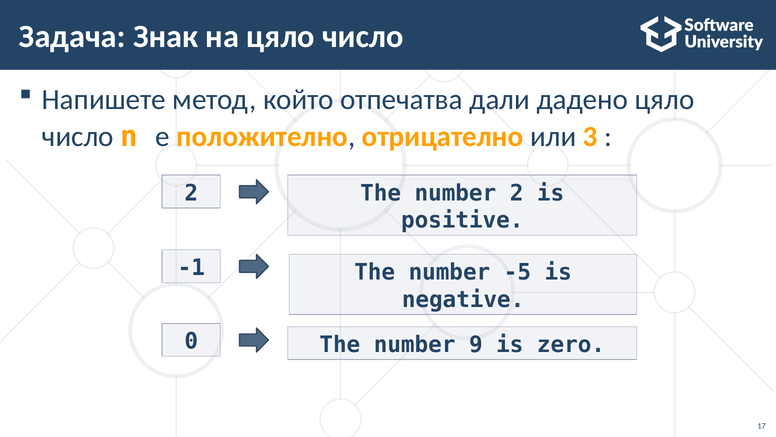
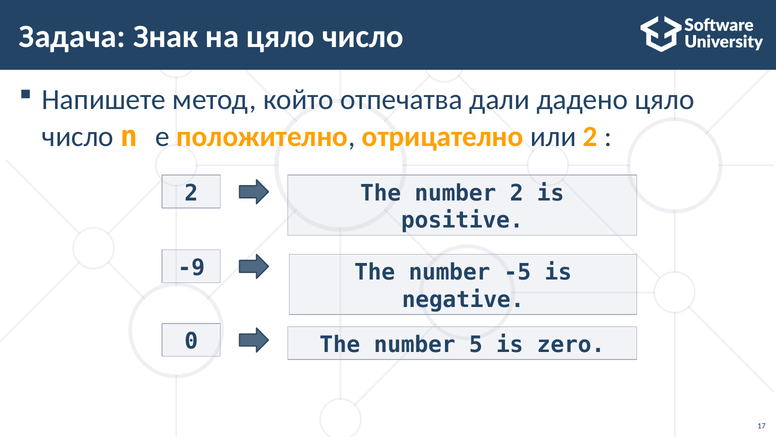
или 3: 3 -> 2
-1: -1 -> -9
9: 9 -> 5
